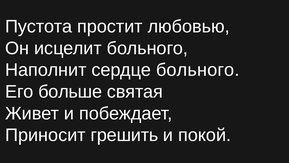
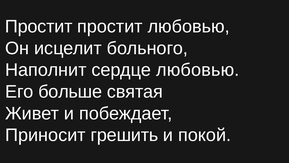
Пустота at (39, 26): Пустота -> Простит
сердце больного: больного -> любовью
